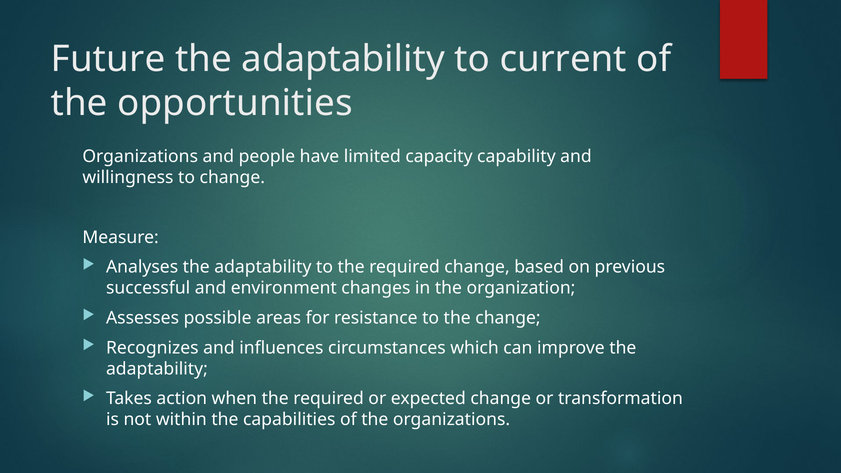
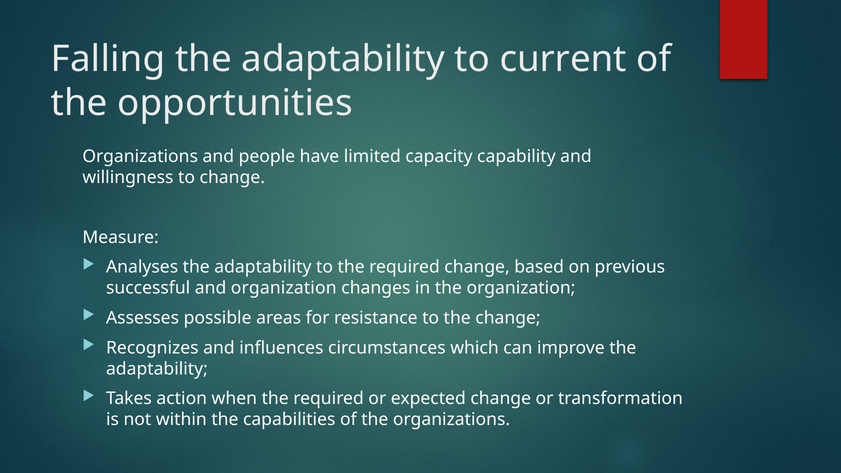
Future: Future -> Falling
and environment: environment -> organization
